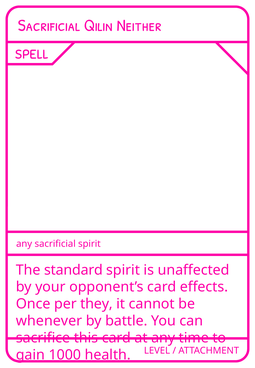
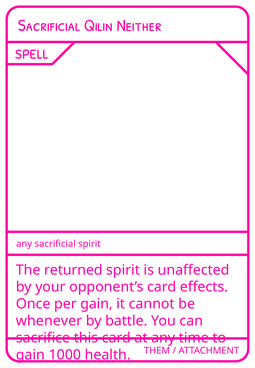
standard: standard -> returned
per they: they -> gain
LEVEL: LEVEL -> THEM
